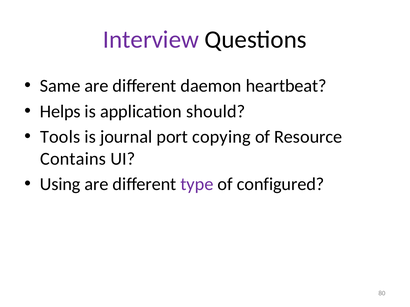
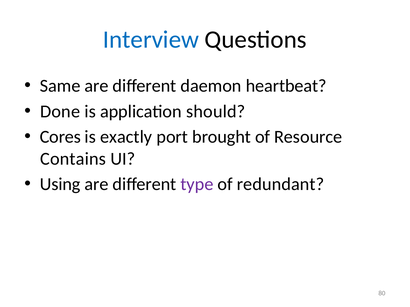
Interview colour: purple -> blue
Helps: Helps -> Done
Tools: Tools -> Cores
journal: journal -> exactly
copying: copying -> brought
configured: configured -> redundant
